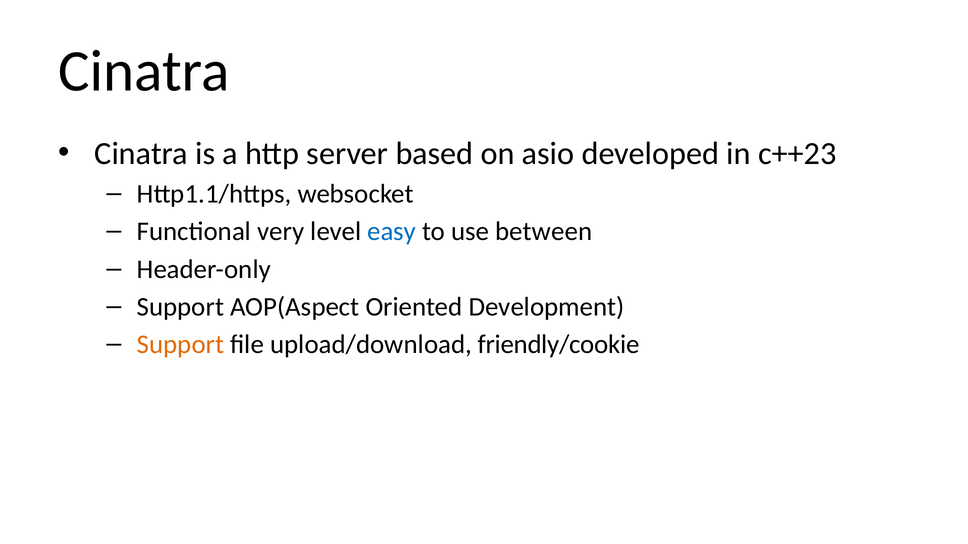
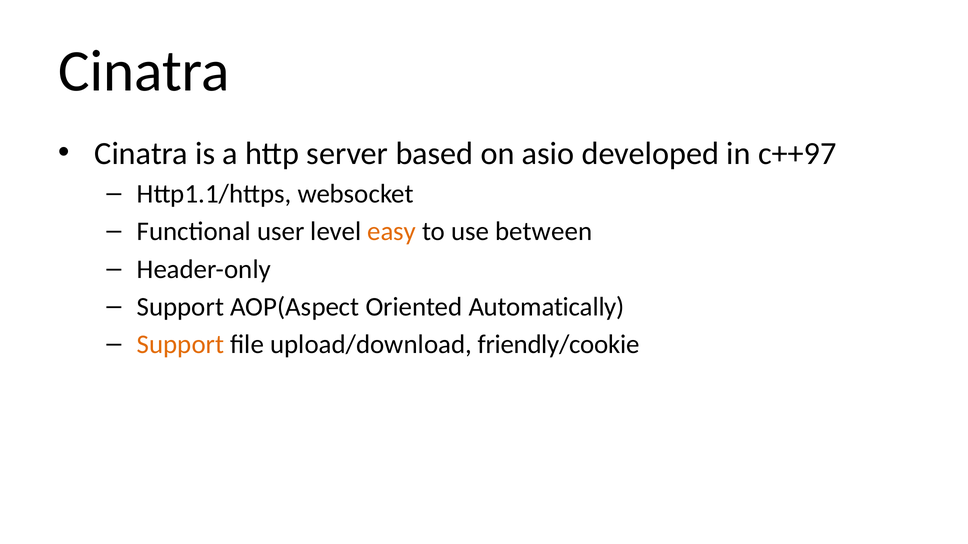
c++23: c++23 -> c++97
very: very -> user
easy colour: blue -> orange
Development: Development -> Automatically
